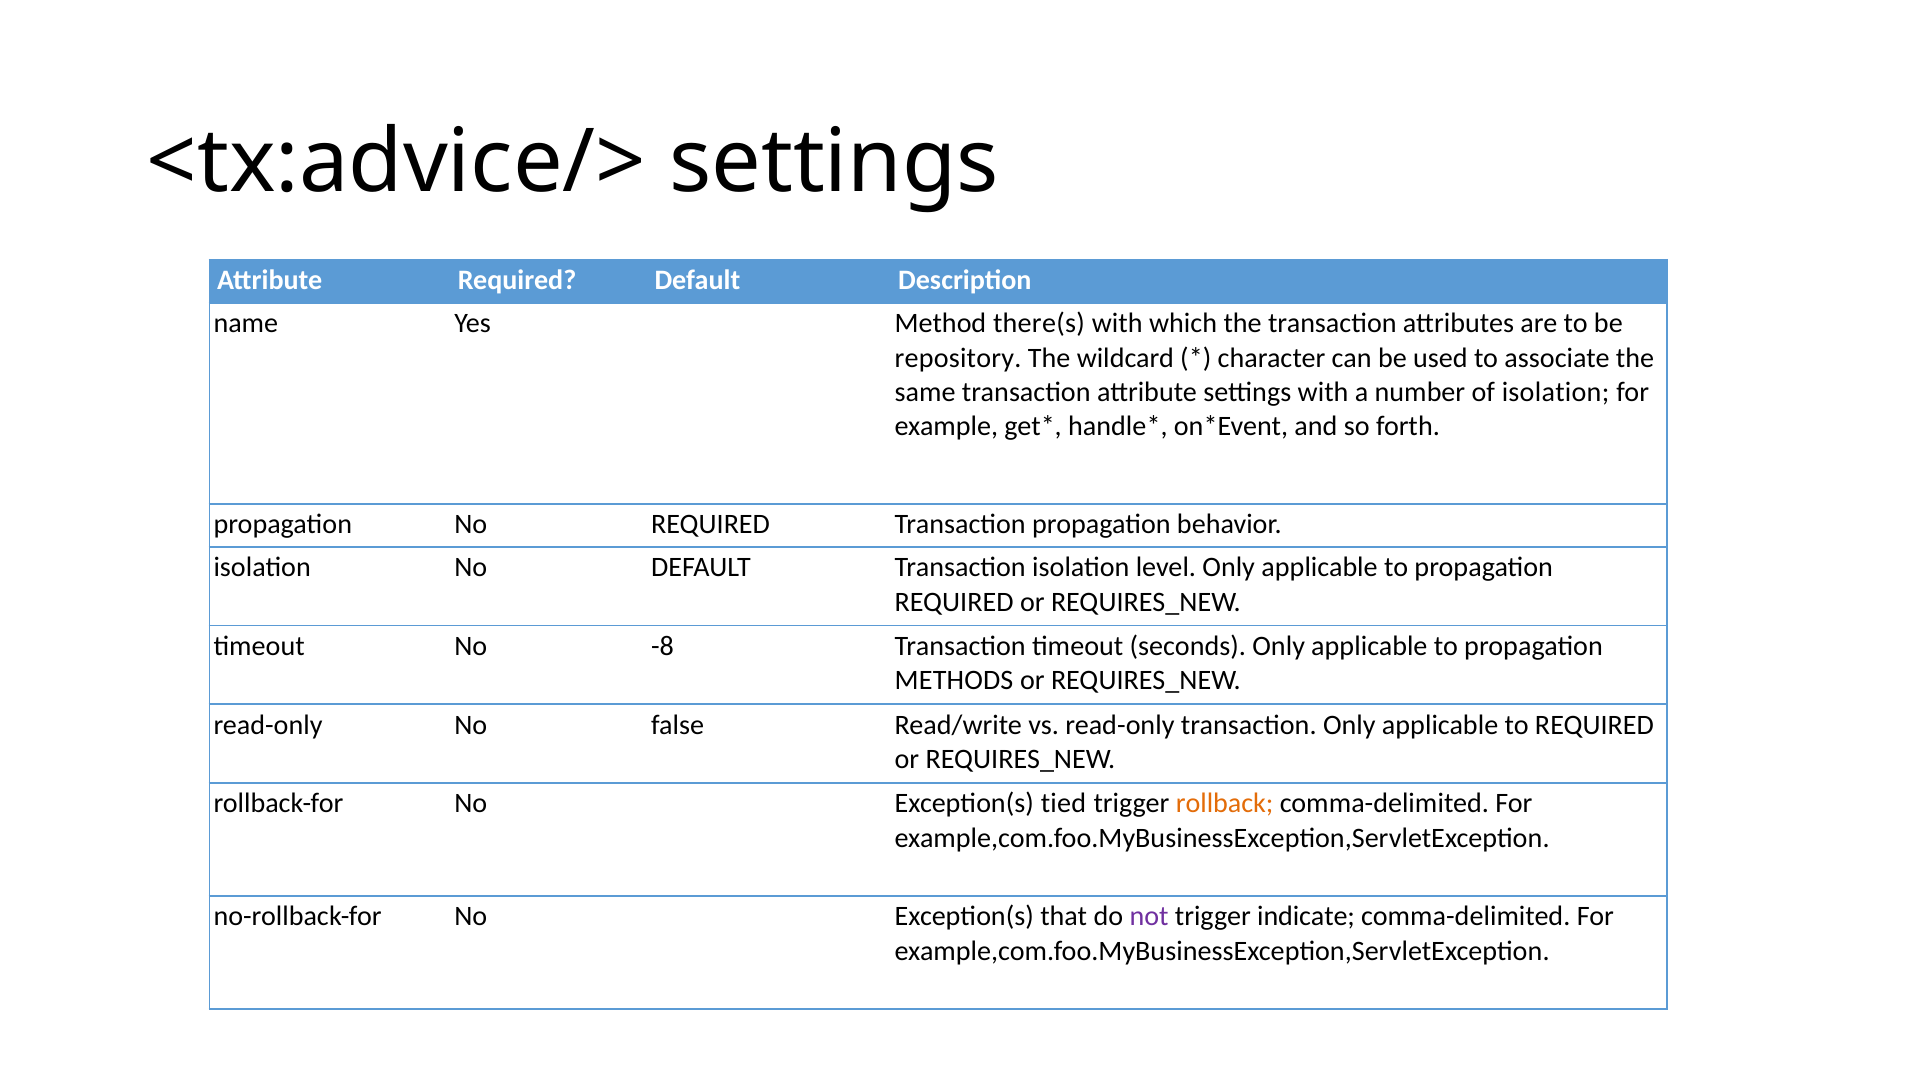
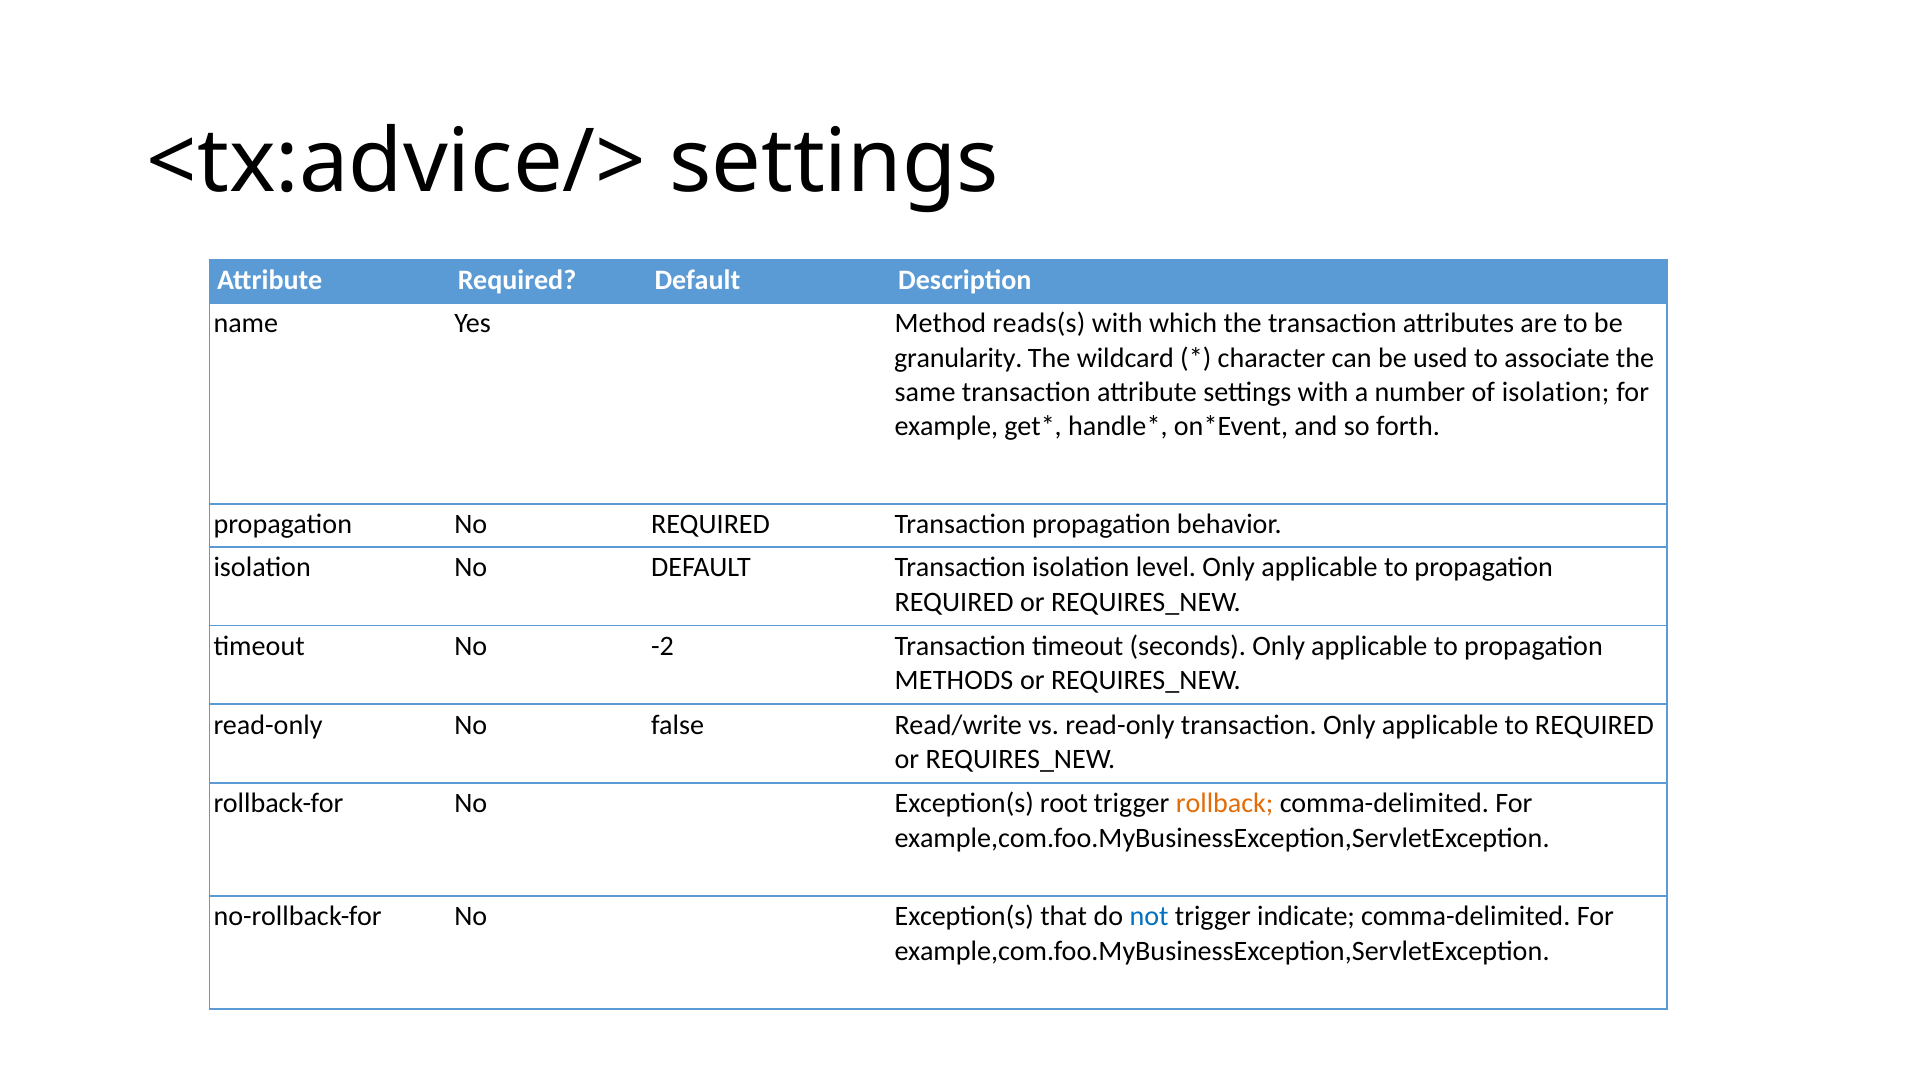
there(s: there(s -> reads(s
repository: repository -> granularity
-8: -8 -> -2
tied: tied -> root
not colour: purple -> blue
